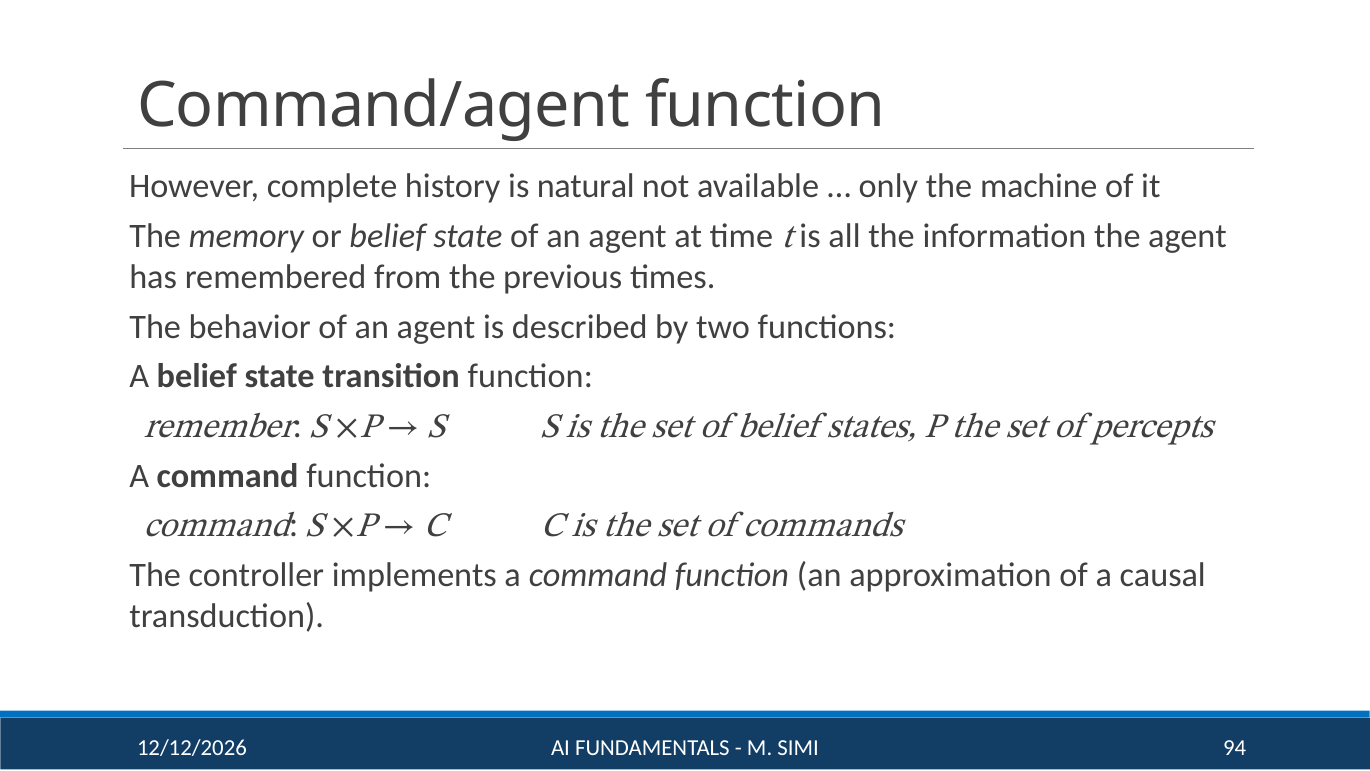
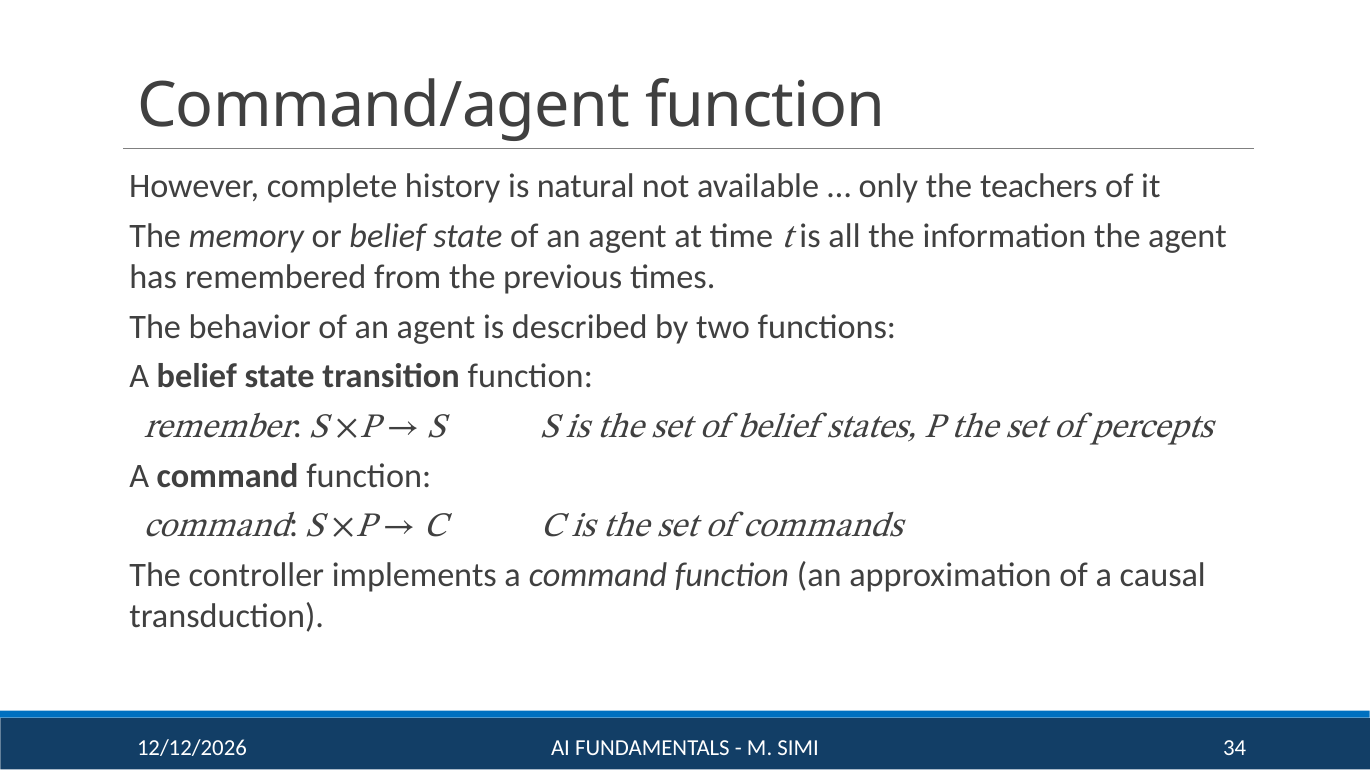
machine: machine -> teachers
94: 94 -> 34
